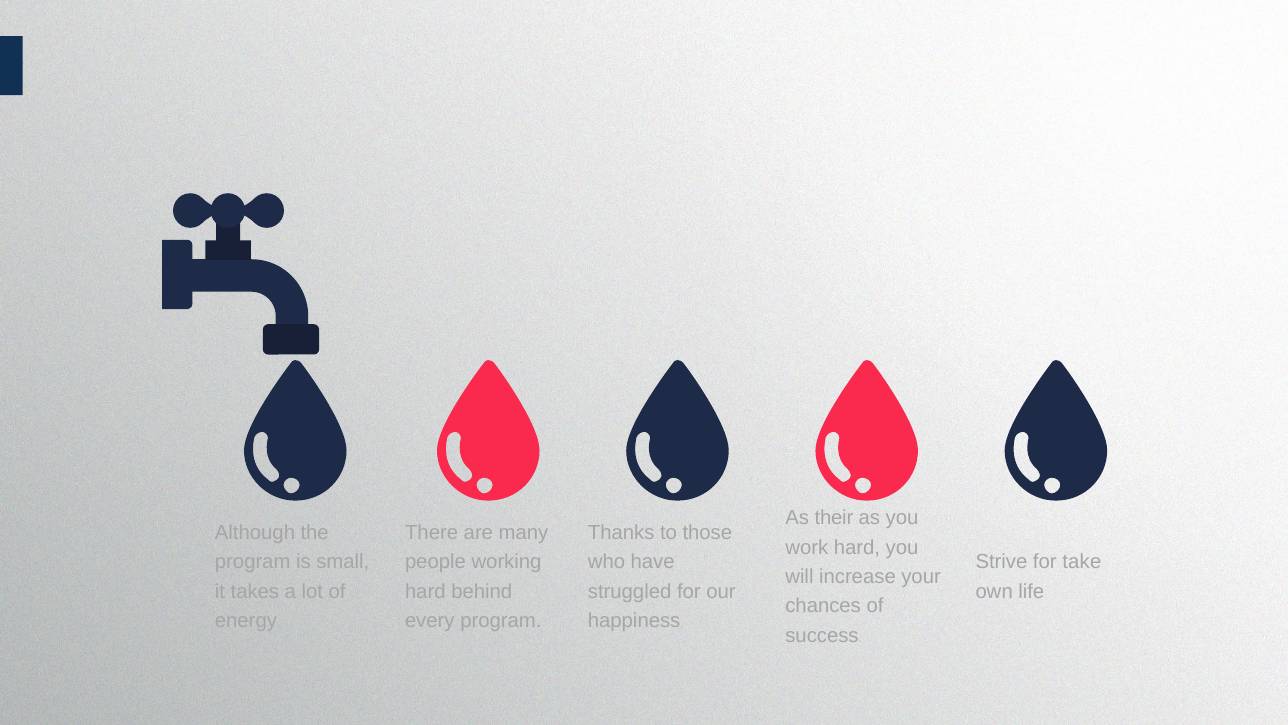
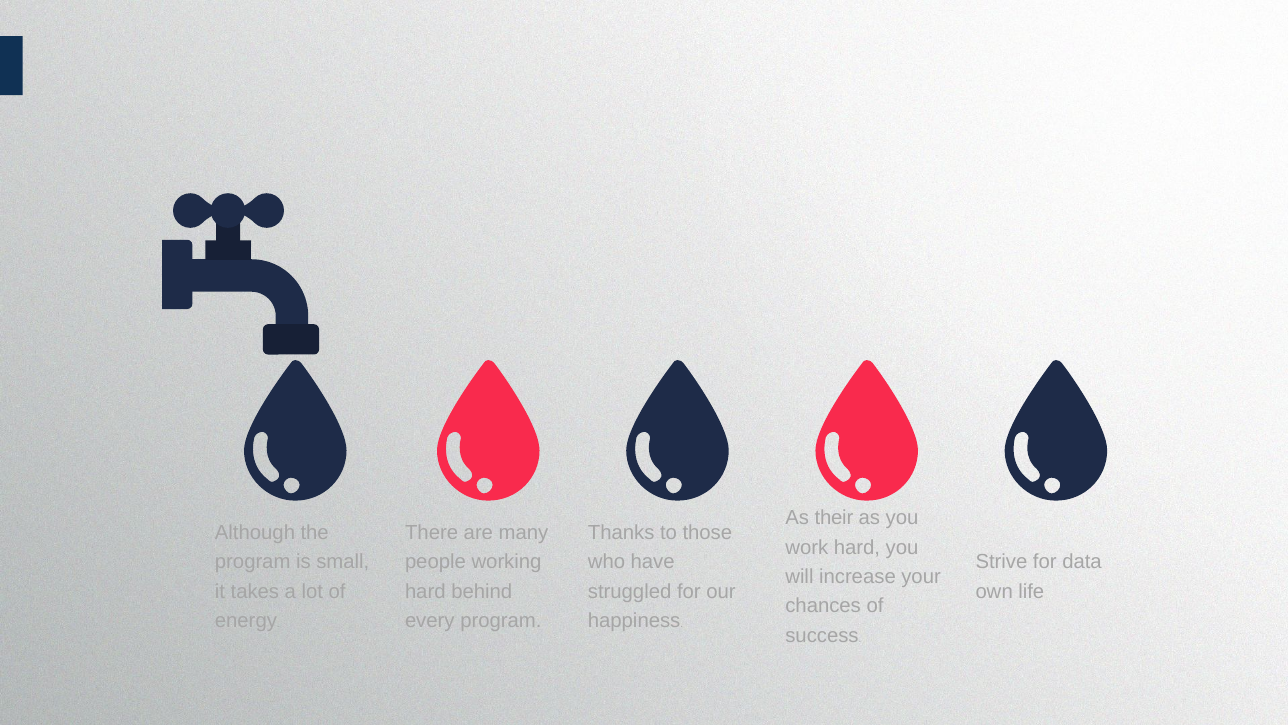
take: take -> data
